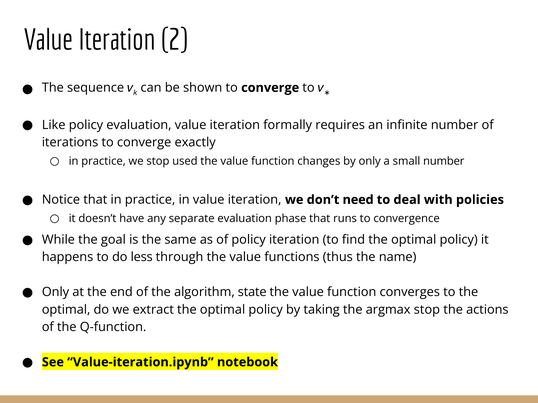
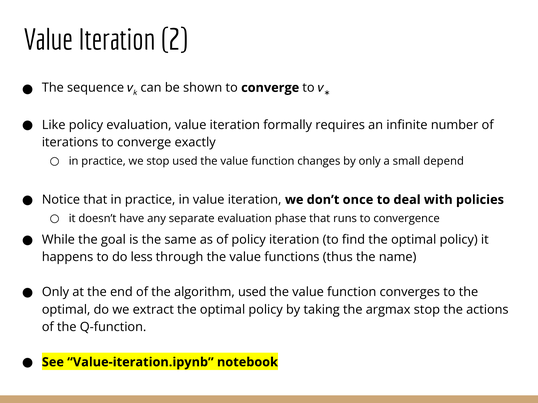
small number: number -> depend
need: need -> once
algorithm state: state -> used
